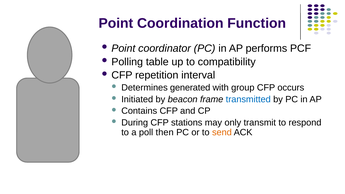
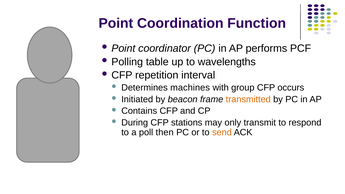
compatibility: compatibility -> wavelengths
generated: generated -> machines
transmitted colour: blue -> orange
